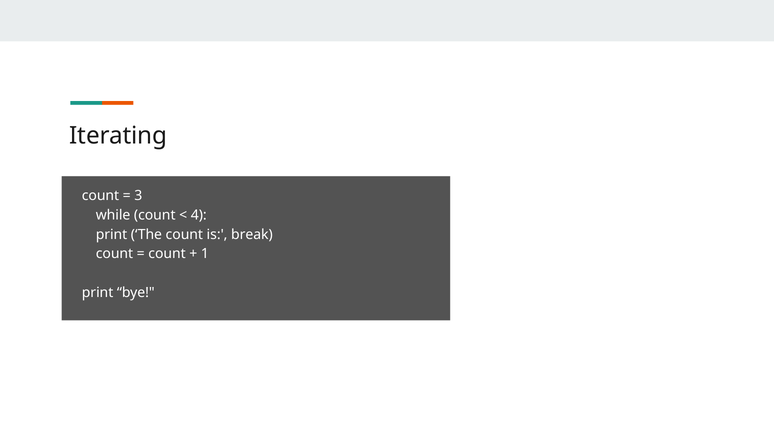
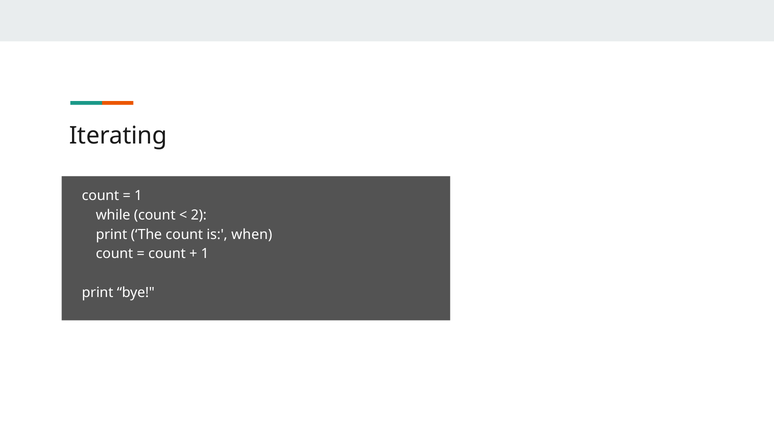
3 at (138, 196): 3 -> 1
4: 4 -> 2
break: break -> when
